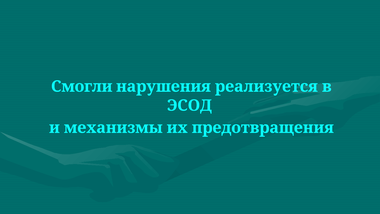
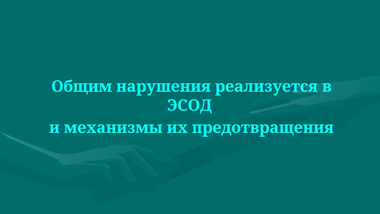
Смогли: Смогли -> Общим
